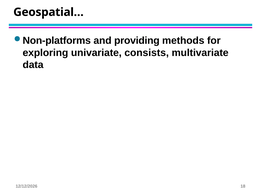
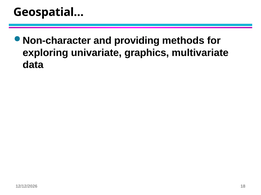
Non-platforms: Non-platforms -> Non-character
consists: consists -> graphics
